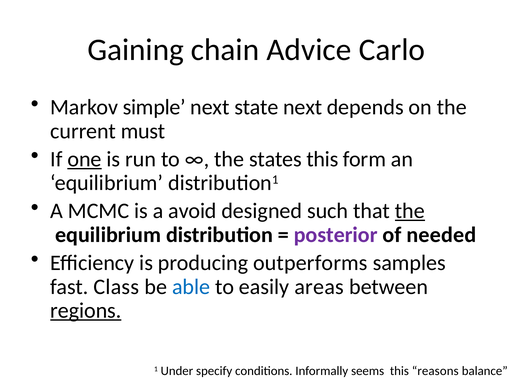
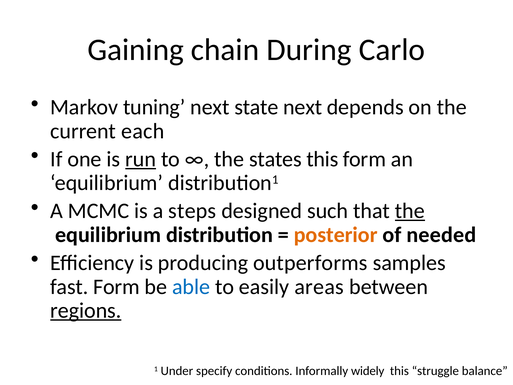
Advice: Advice -> During
simple: simple -> tuning
must: must -> each
one underline: present -> none
run underline: none -> present
avoid: avoid -> steps
posterior colour: purple -> orange
fast Class: Class -> Form
seems: seems -> widely
reasons: reasons -> struggle
